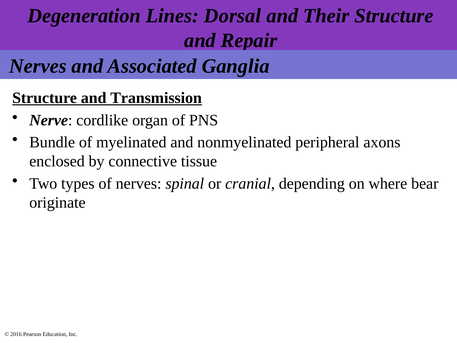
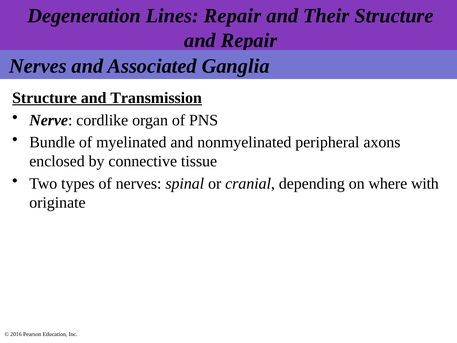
Lines Dorsal: Dorsal -> Repair
bear: bear -> with
